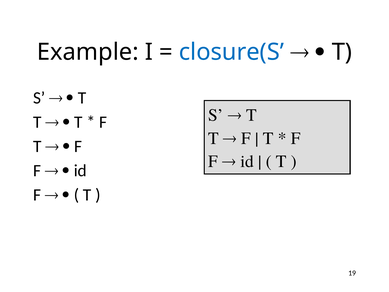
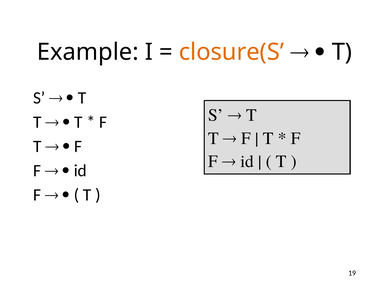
closure(S colour: blue -> orange
